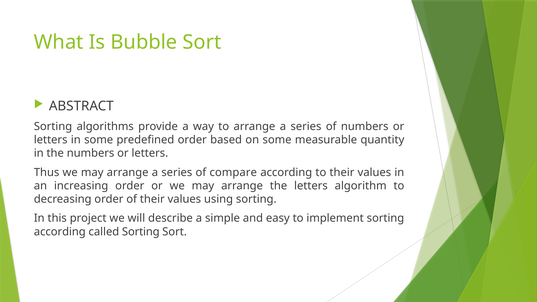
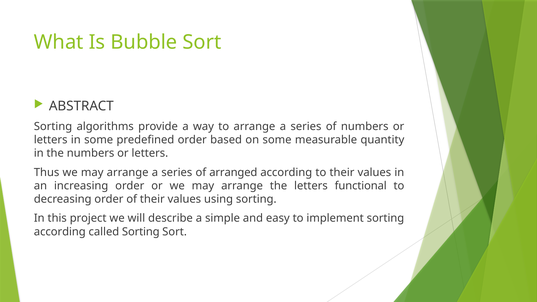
compare: compare -> arranged
algorithm: algorithm -> functional
